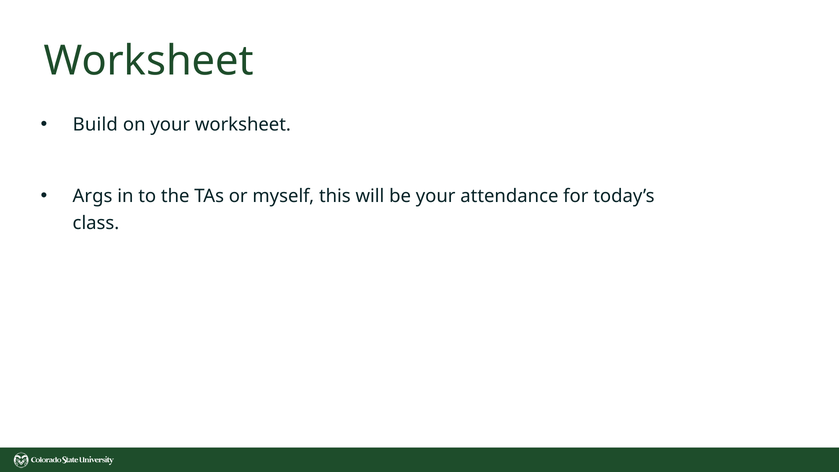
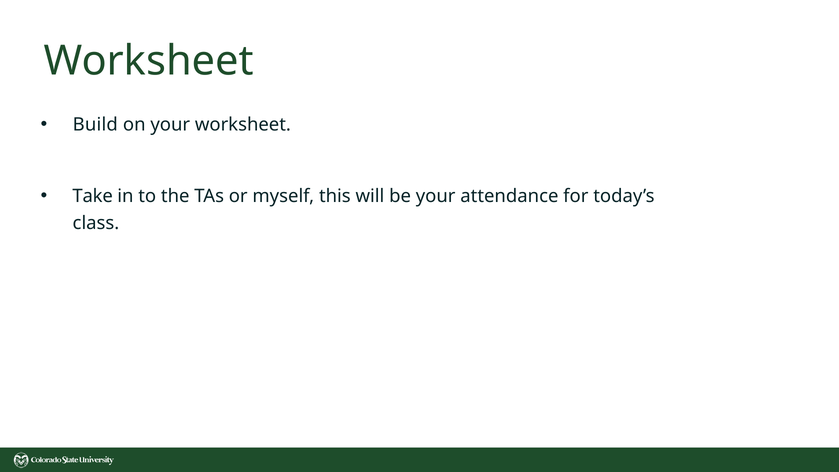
Args: Args -> Take
